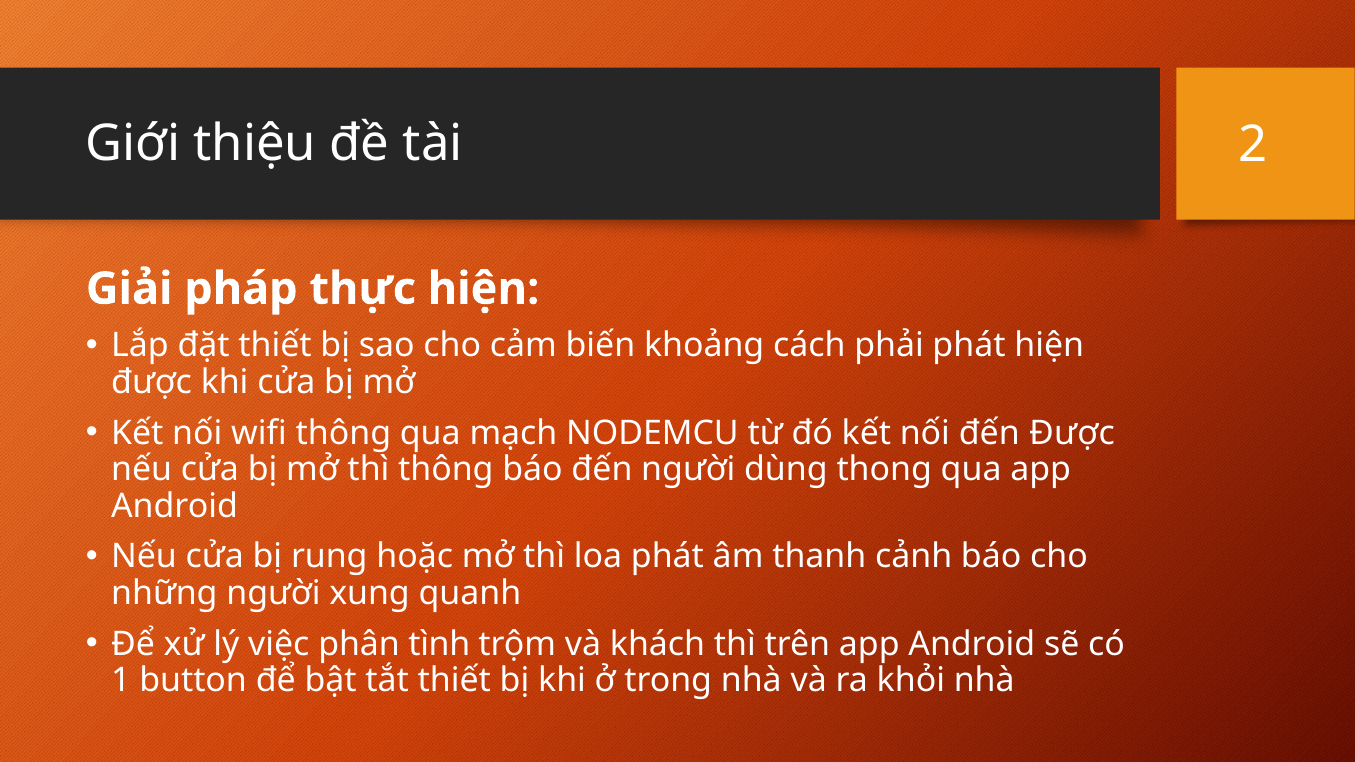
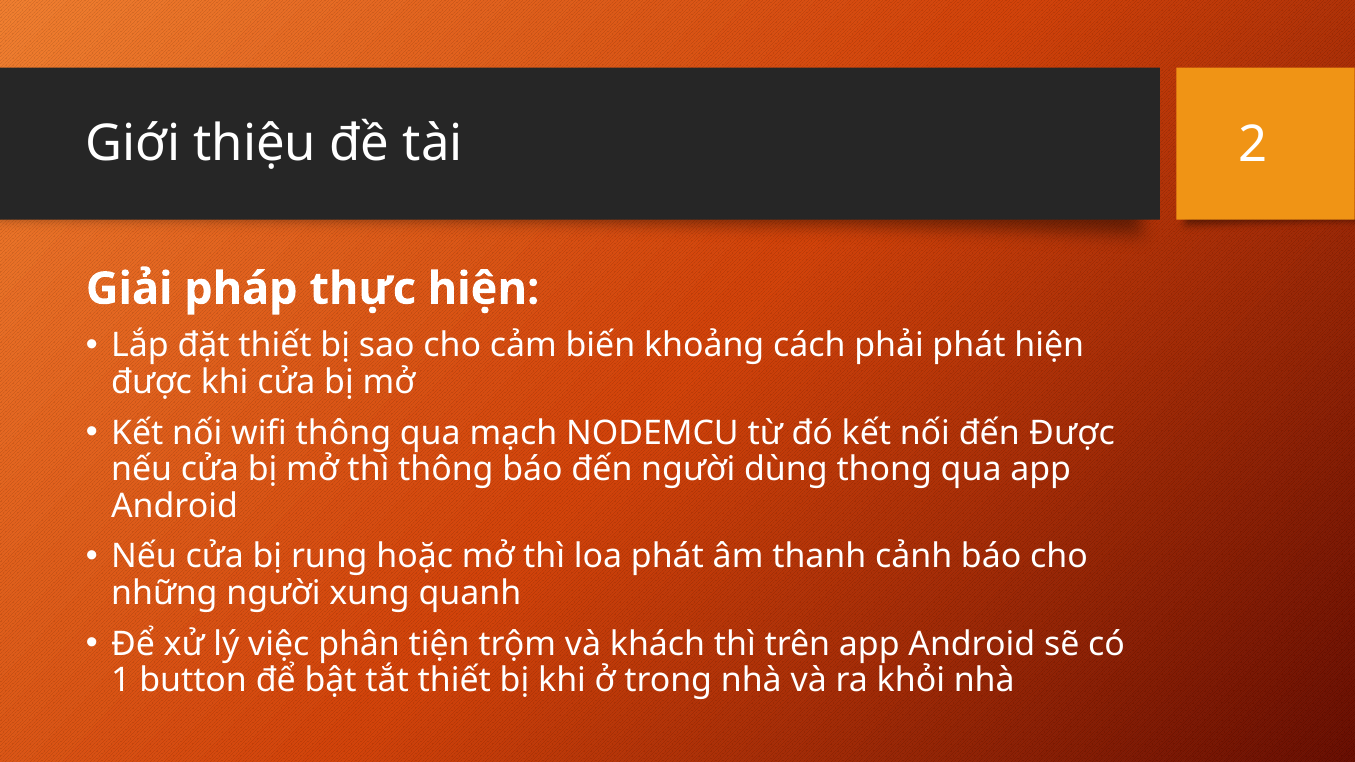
tình: tình -> tiện
